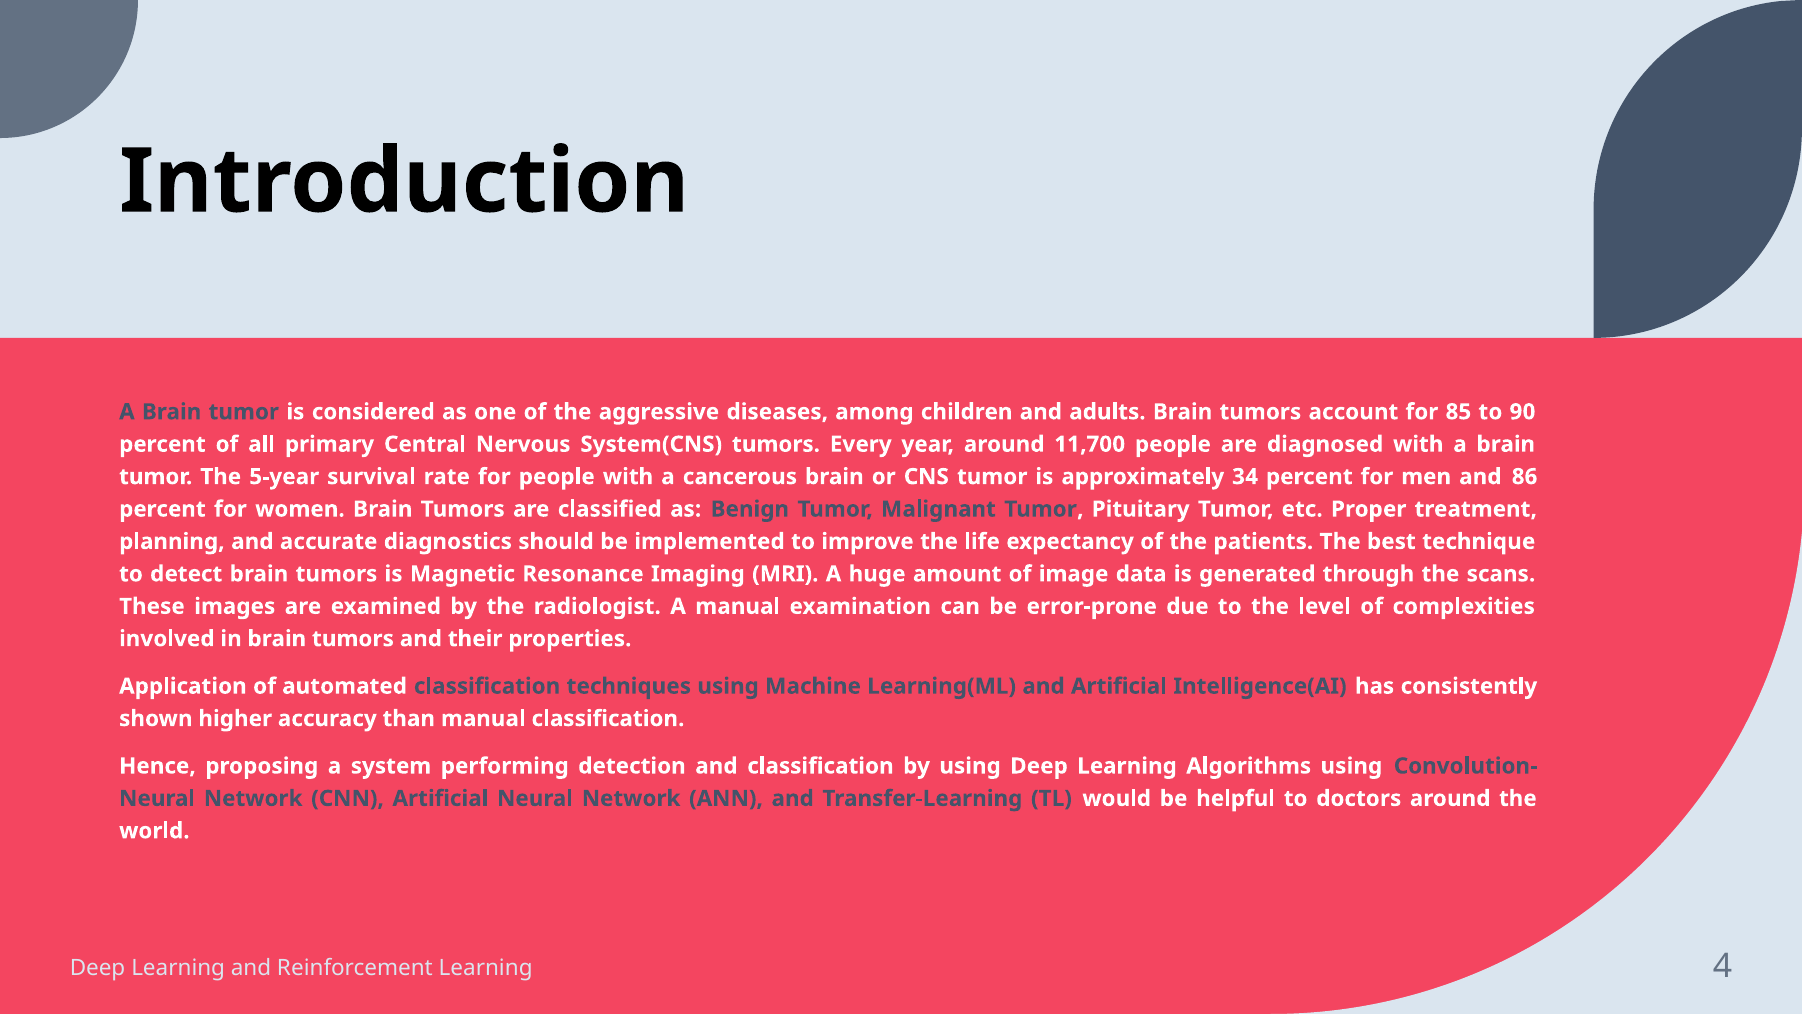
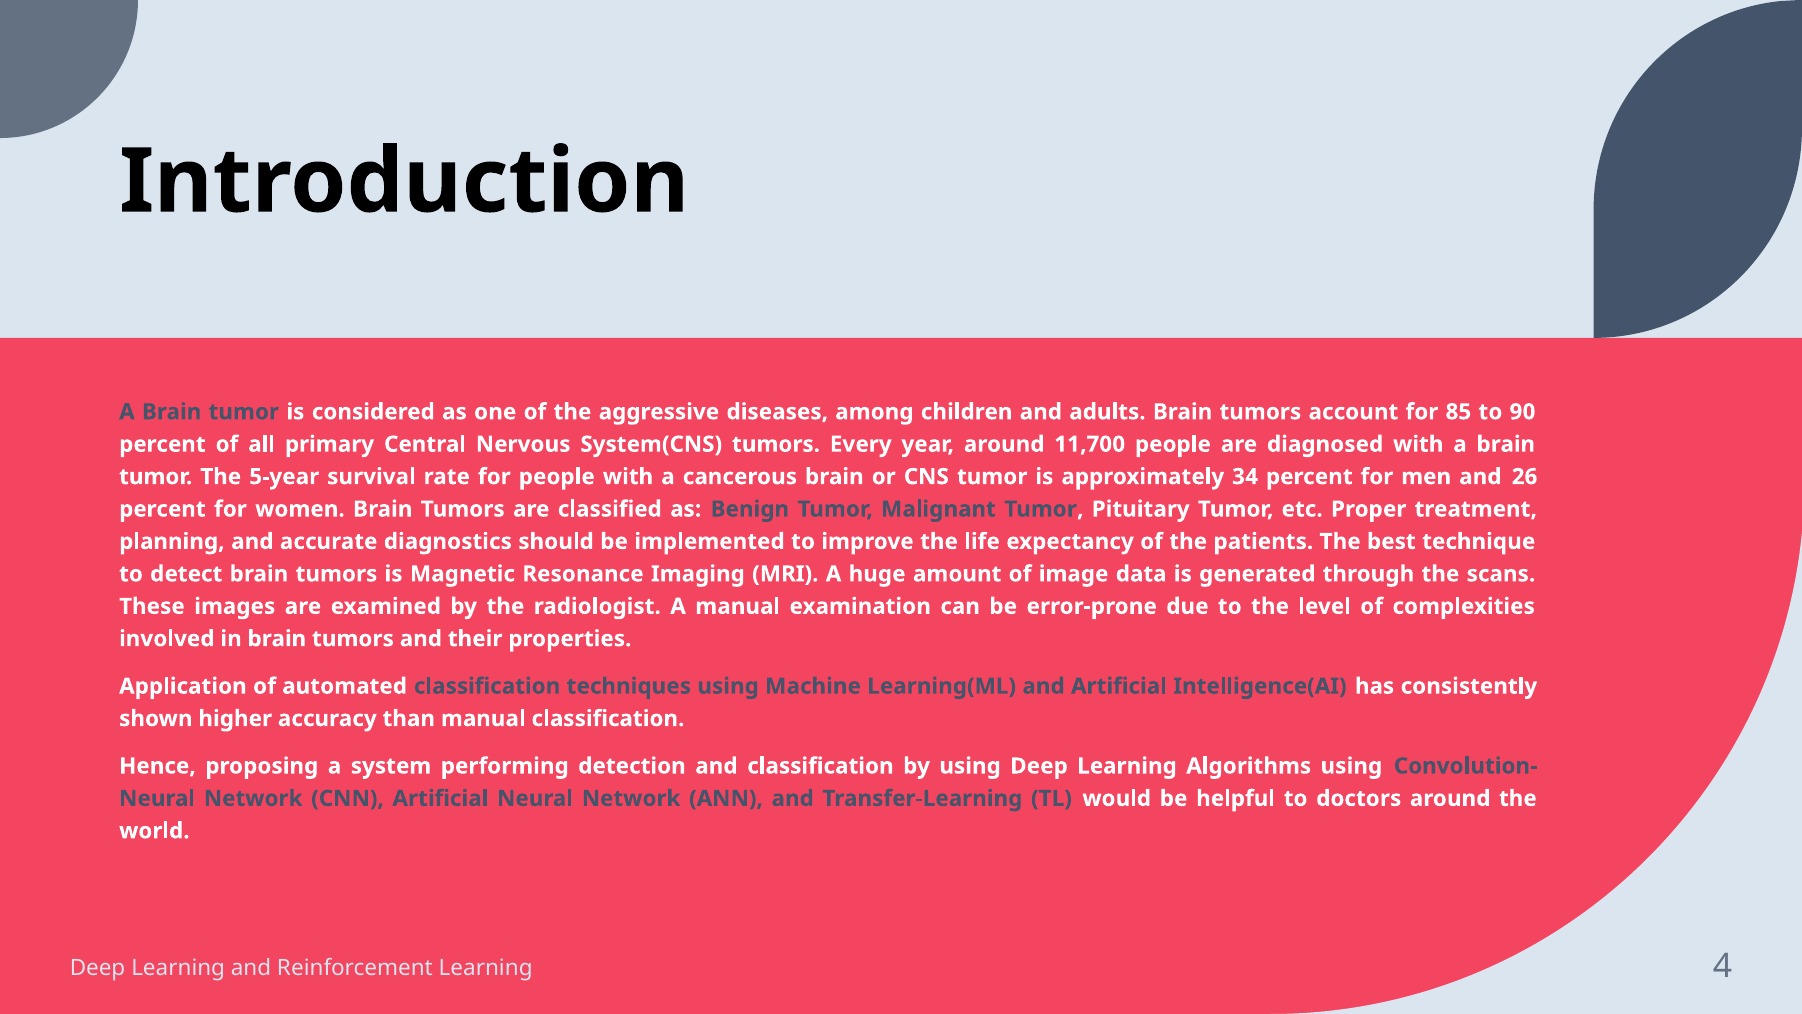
86: 86 -> 26
